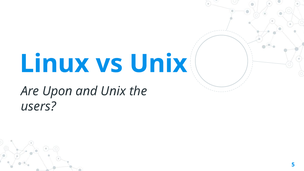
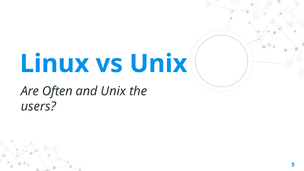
Upon: Upon -> Often
